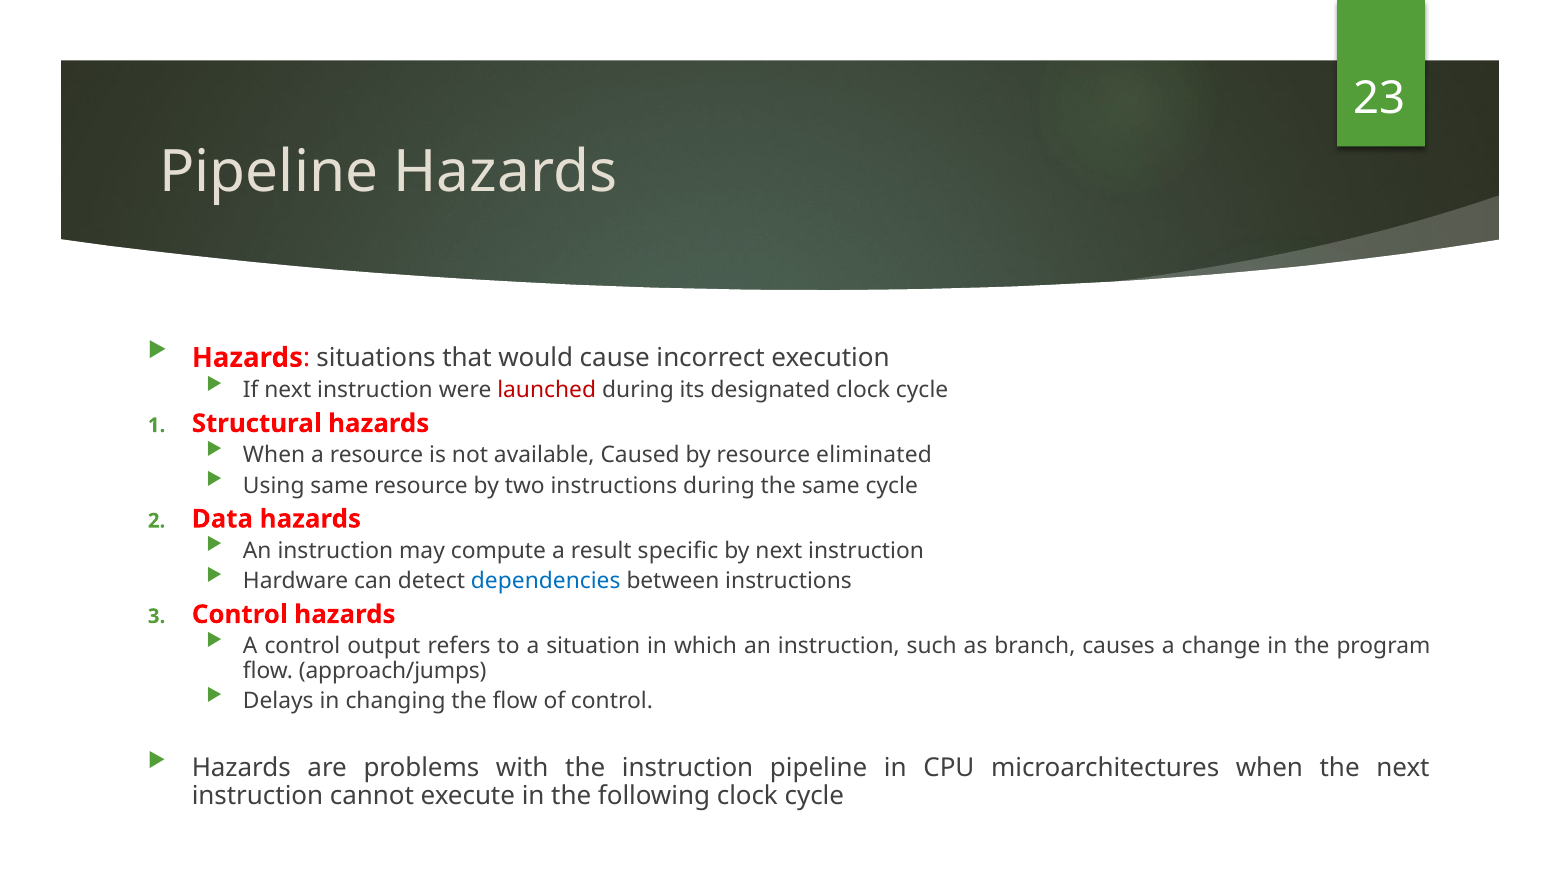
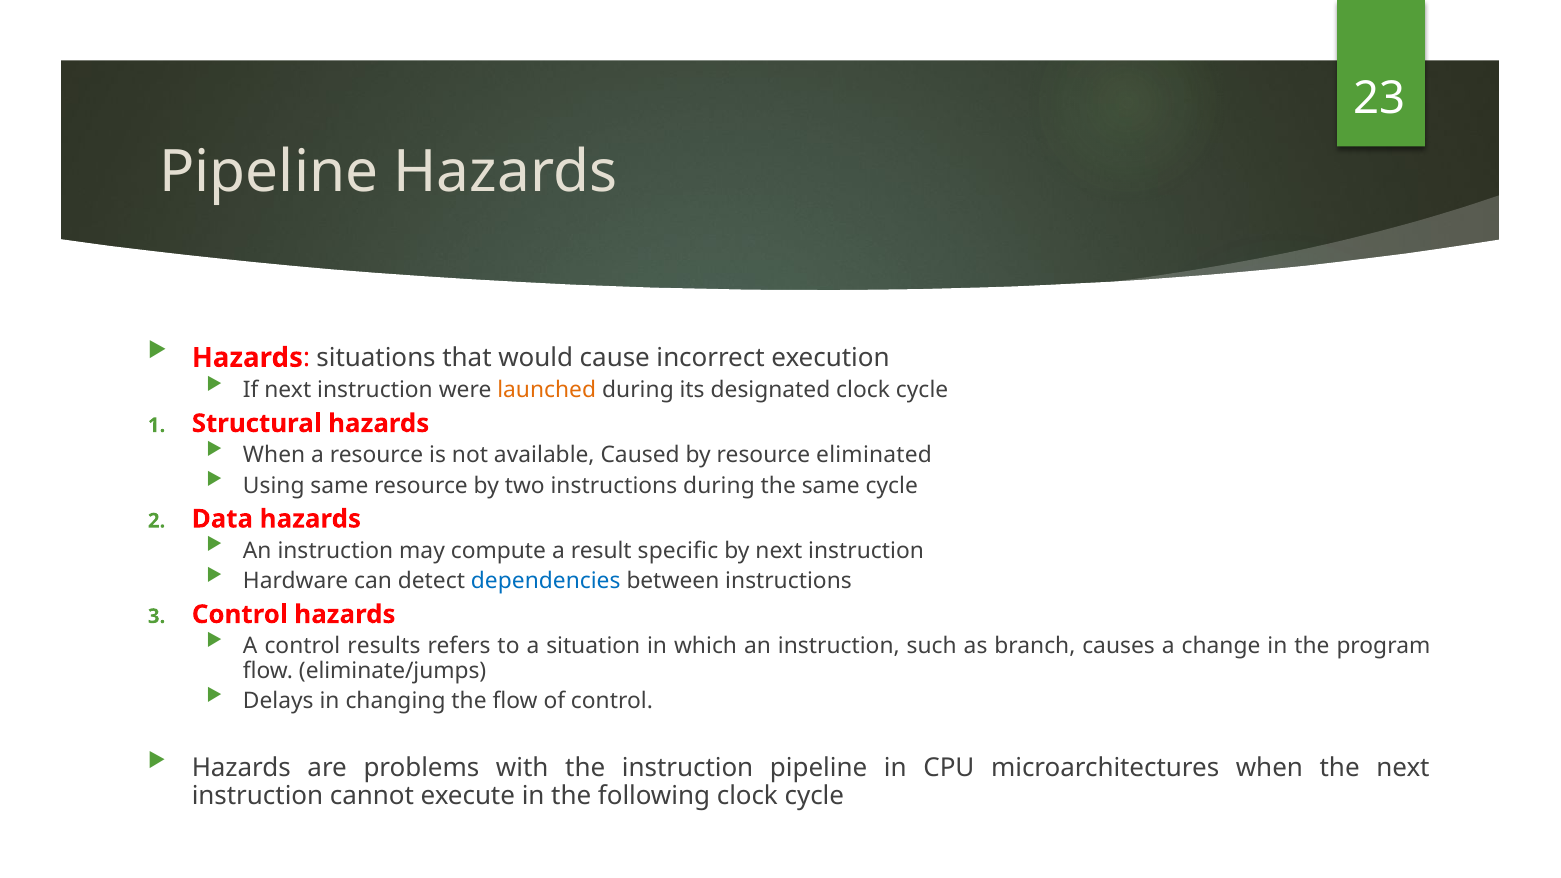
launched colour: red -> orange
output: output -> results
approach/jumps: approach/jumps -> eliminate/jumps
